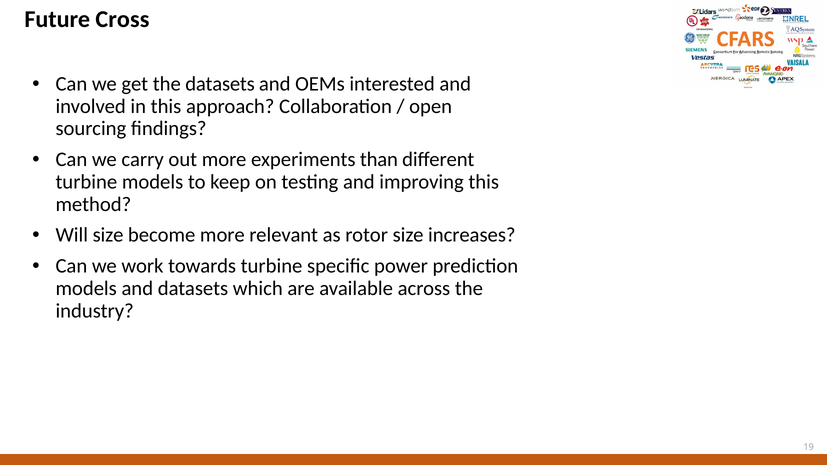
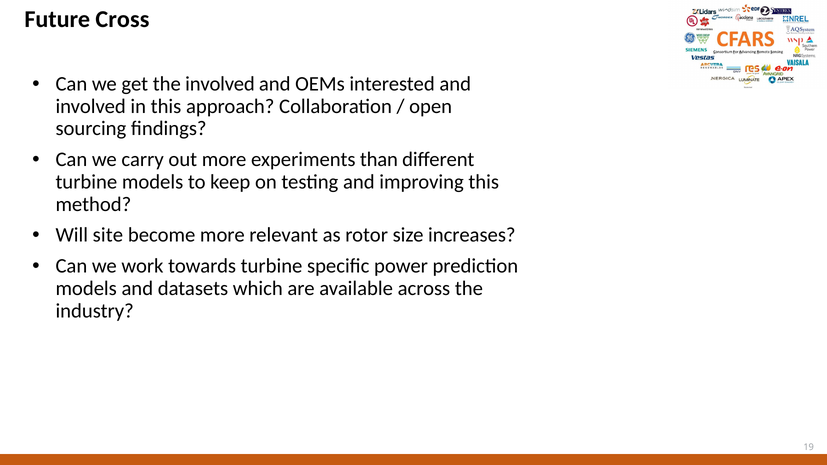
the datasets: datasets -> involved
Will size: size -> site
